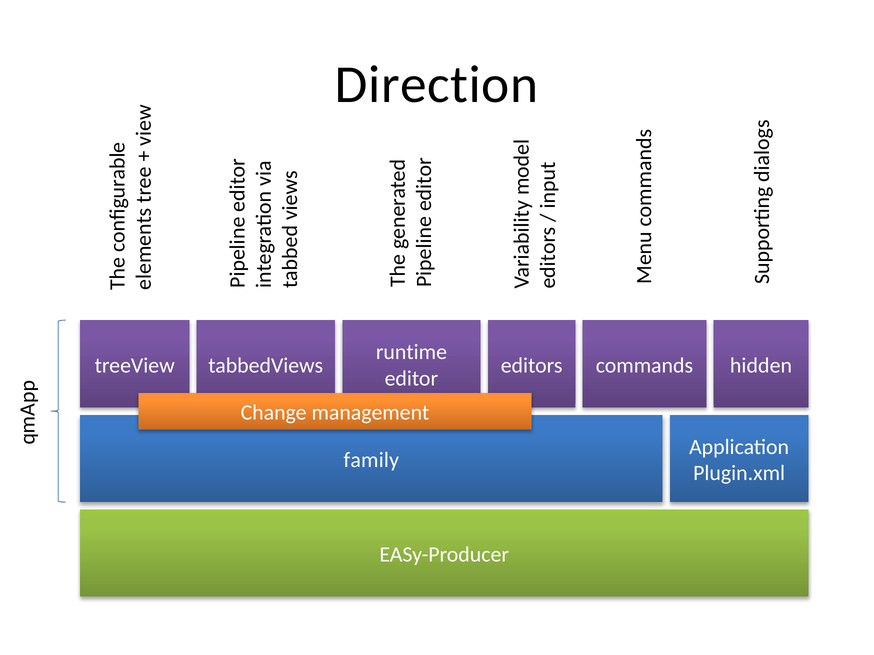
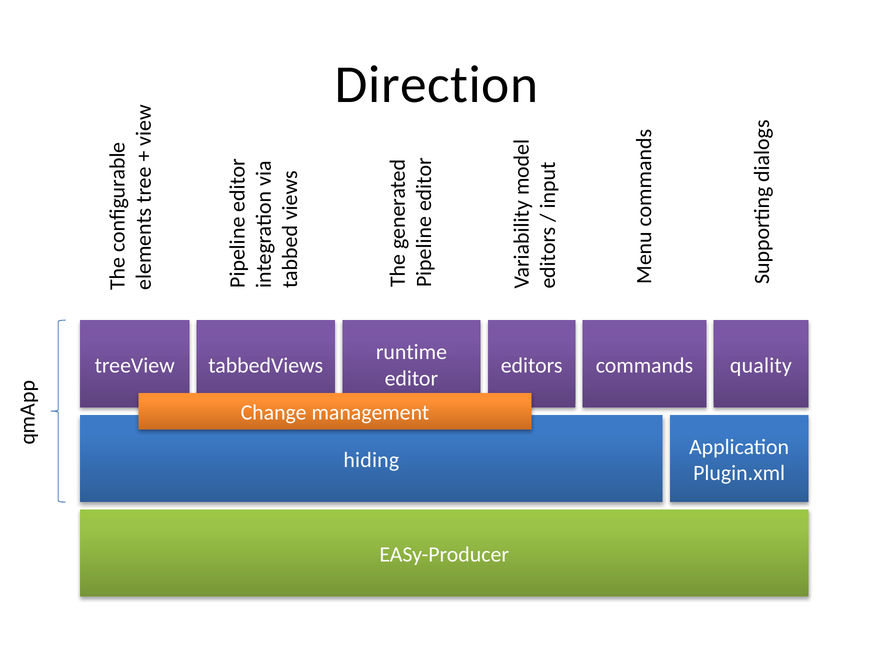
hidden: hidden -> quality
family: family -> hiding
